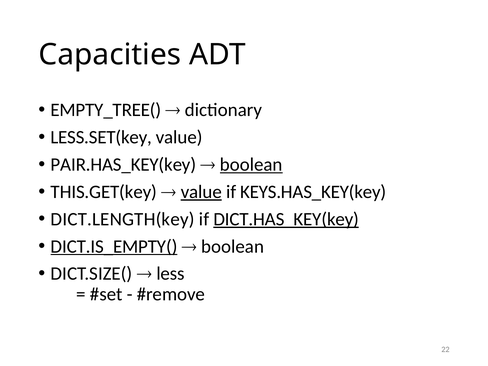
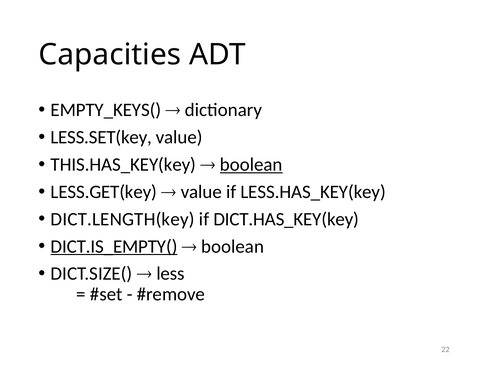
EMPTY_TREE(: EMPTY_TREE( -> EMPTY_KEYS(
PAIR.HAS_KEY(key: PAIR.HAS_KEY(key -> THIS.HAS_KEY(key
THIS.GET(key: THIS.GET(key -> LESS.GET(key
value at (201, 192) underline: present -> none
KEYS.HAS_KEY(key: KEYS.HAS_KEY(key -> LESS.HAS_KEY(key
DICT.HAS_KEY(key underline: present -> none
